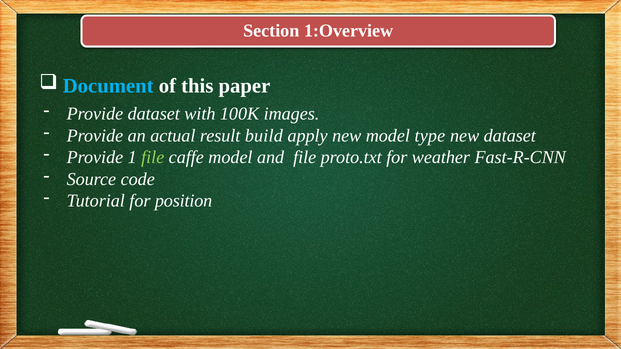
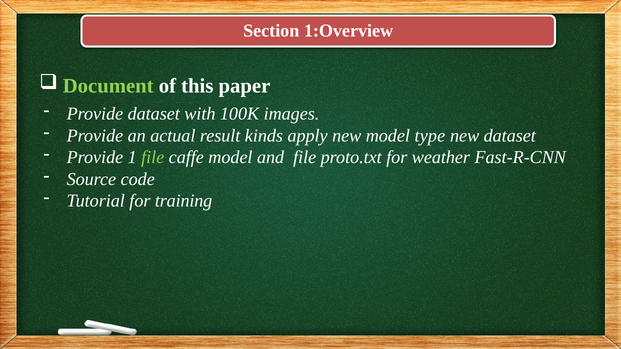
Document colour: light blue -> light green
build: build -> kinds
position: position -> training
